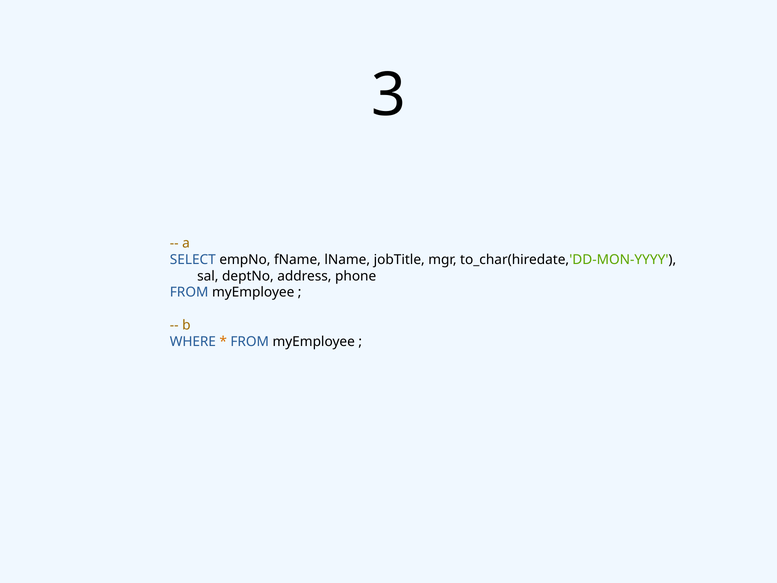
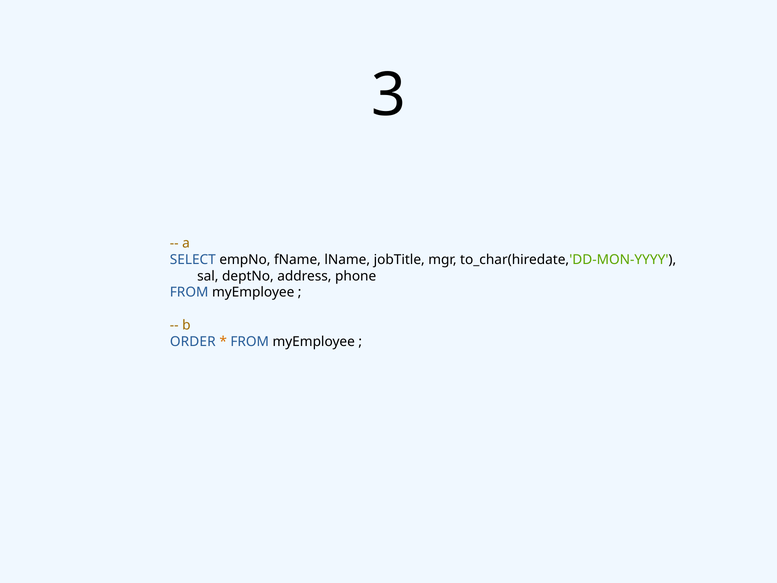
WHERE: WHERE -> ORDER
